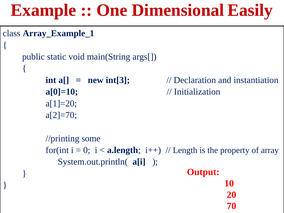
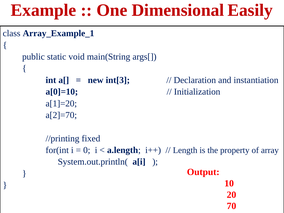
some: some -> fixed
